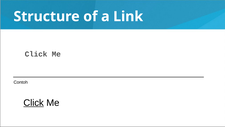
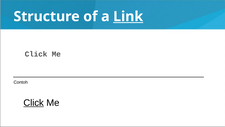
Link underline: none -> present
